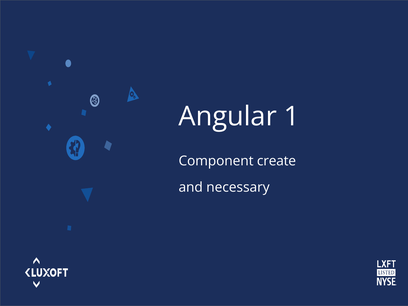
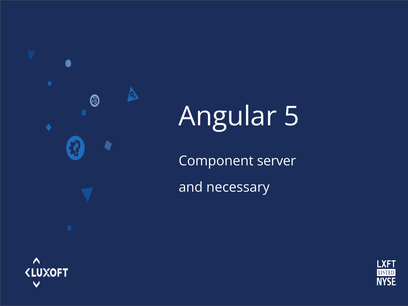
1: 1 -> 5
create: create -> server
